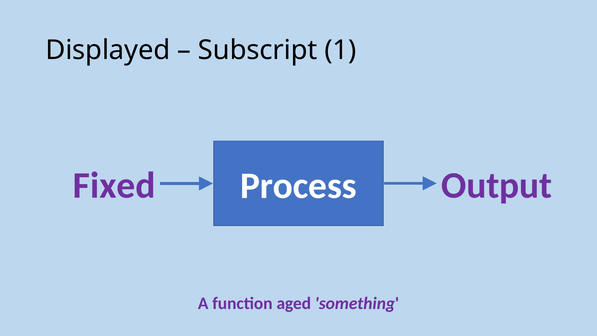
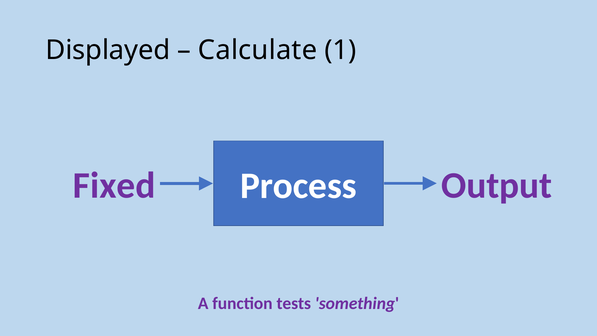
Subscript: Subscript -> Calculate
aged: aged -> tests
